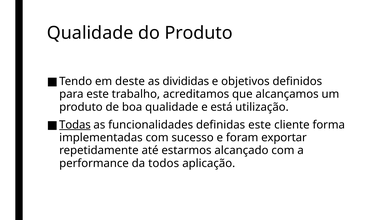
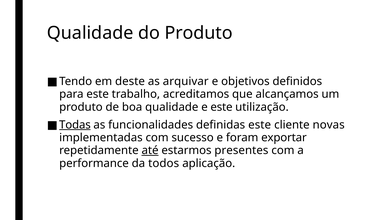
divididas: divididas -> arquivar
e está: está -> este
forma: forma -> novas
até underline: none -> present
alcançado: alcançado -> presentes
